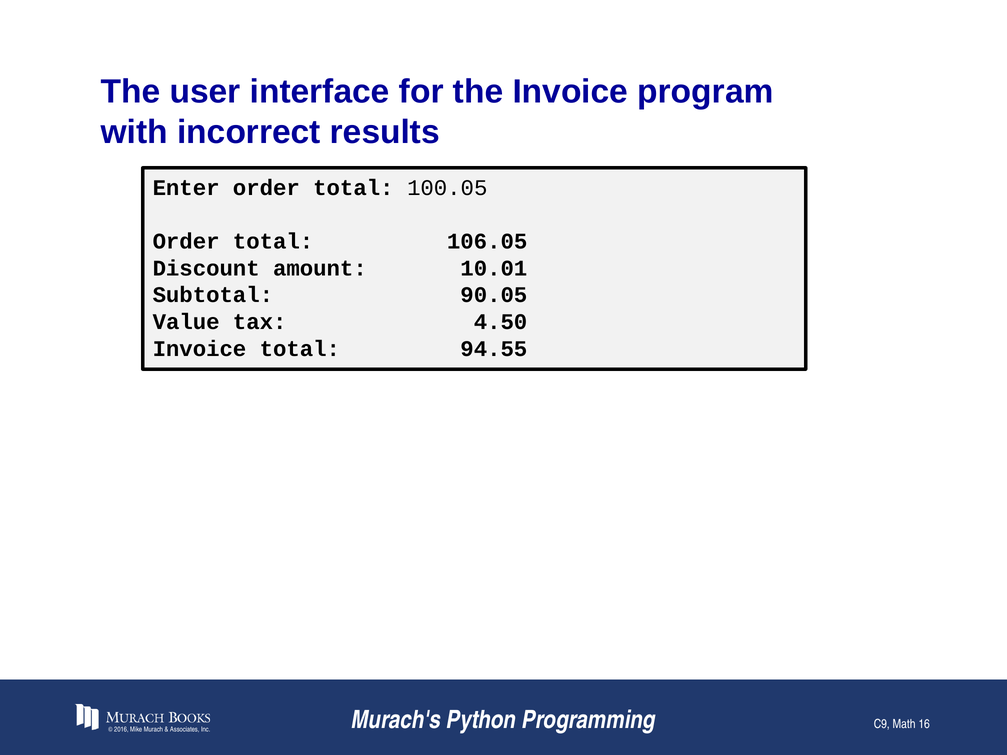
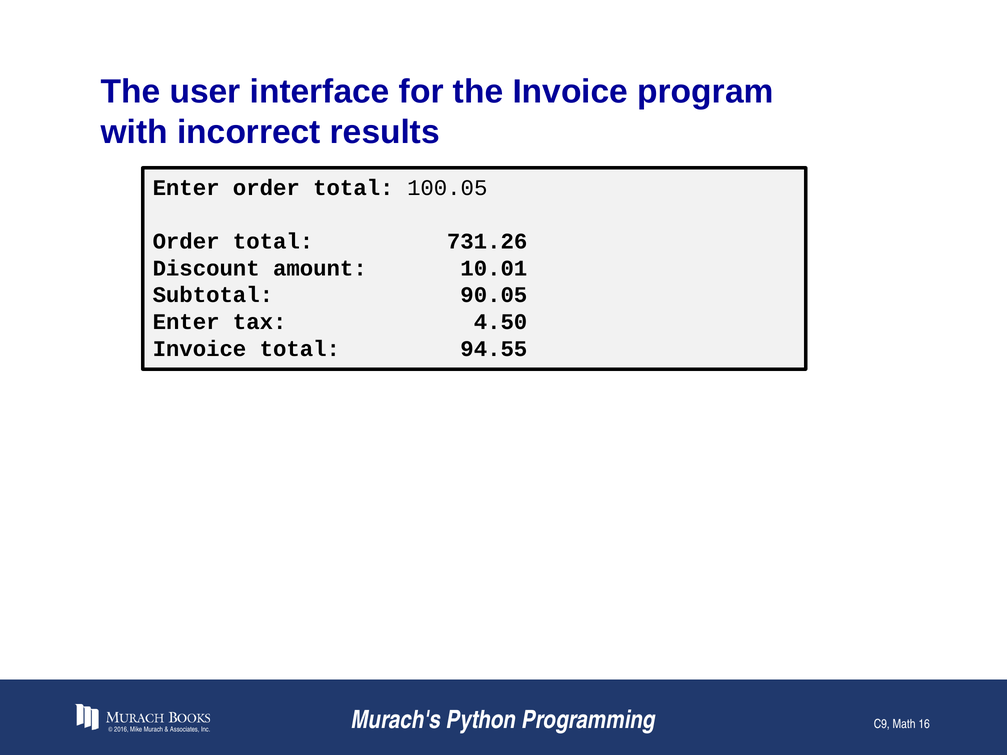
106.05: 106.05 -> 731.26
Value at (186, 322): Value -> Enter
